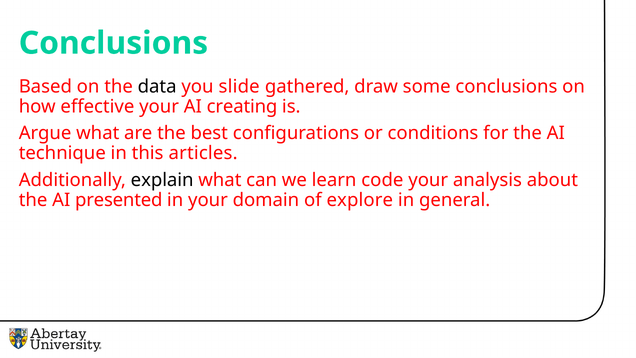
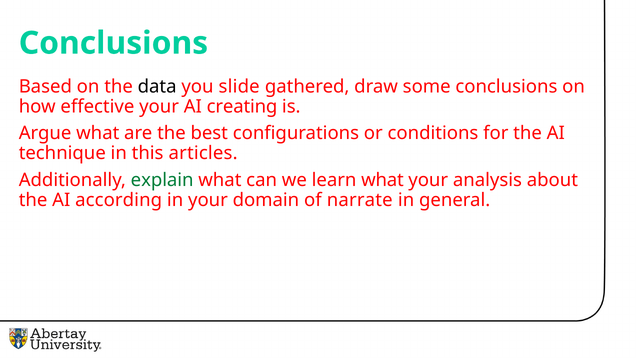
explain colour: black -> green
learn code: code -> what
presented: presented -> according
explore: explore -> narrate
